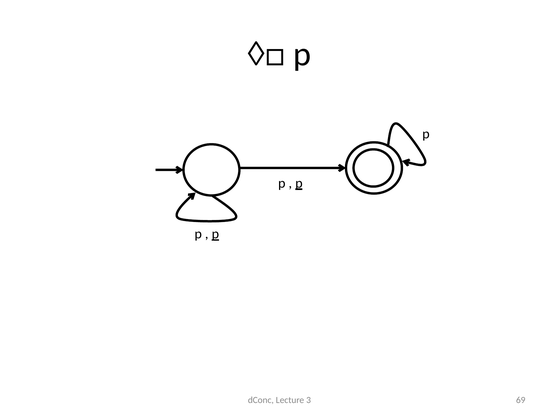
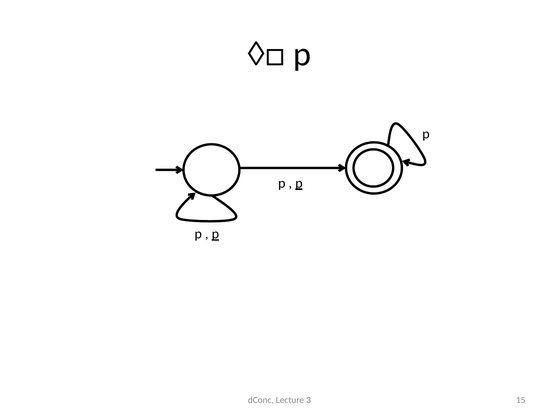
69: 69 -> 15
